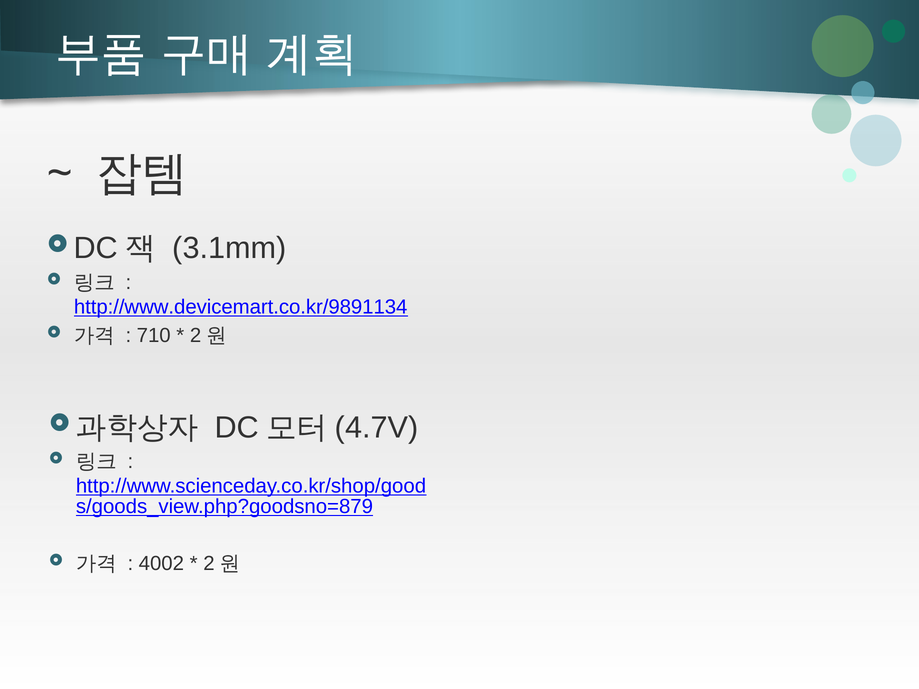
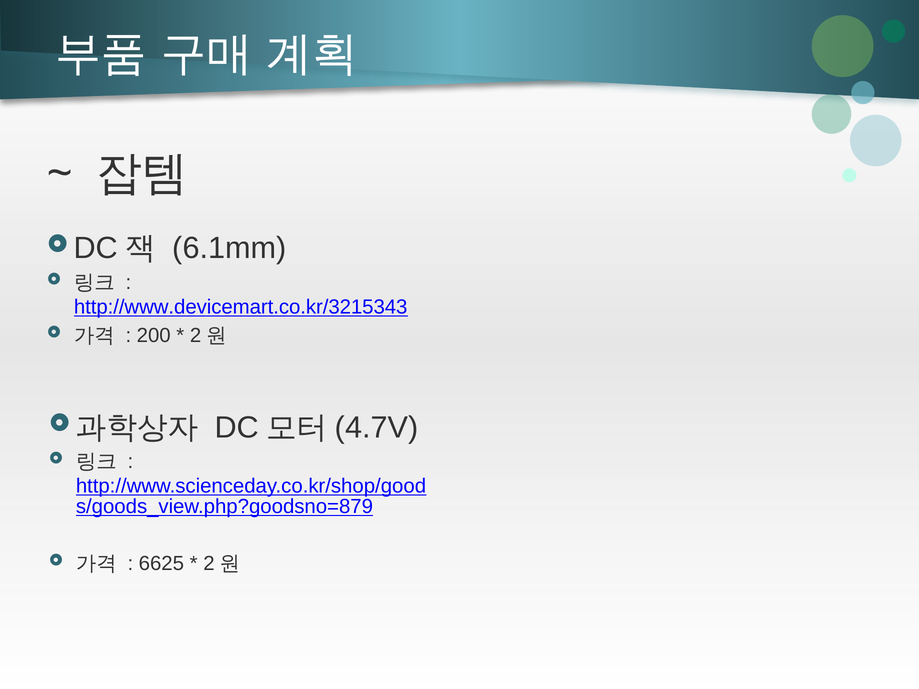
3.1mm: 3.1mm -> 6.1mm
http://www.devicemart.co.kr/9891134: http://www.devicemart.co.kr/9891134 -> http://www.devicemart.co.kr/3215343
710: 710 -> 200
4002: 4002 -> 6625
